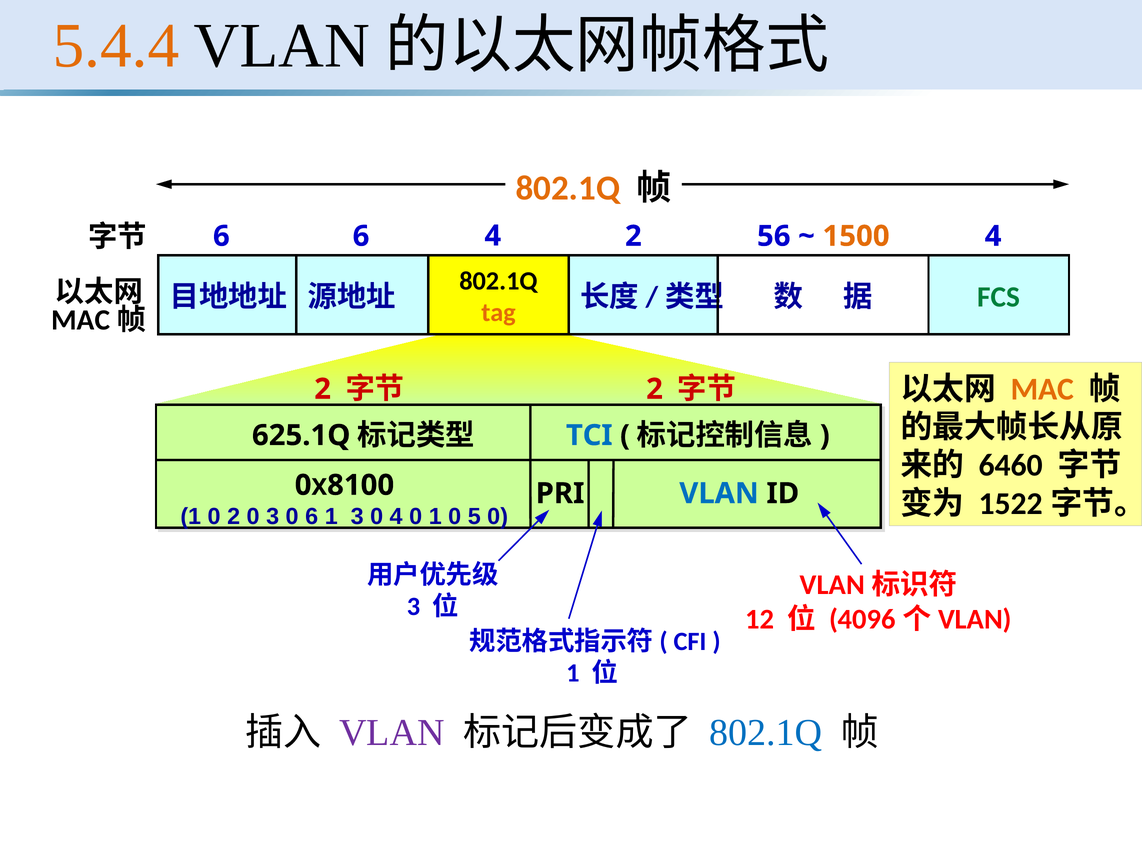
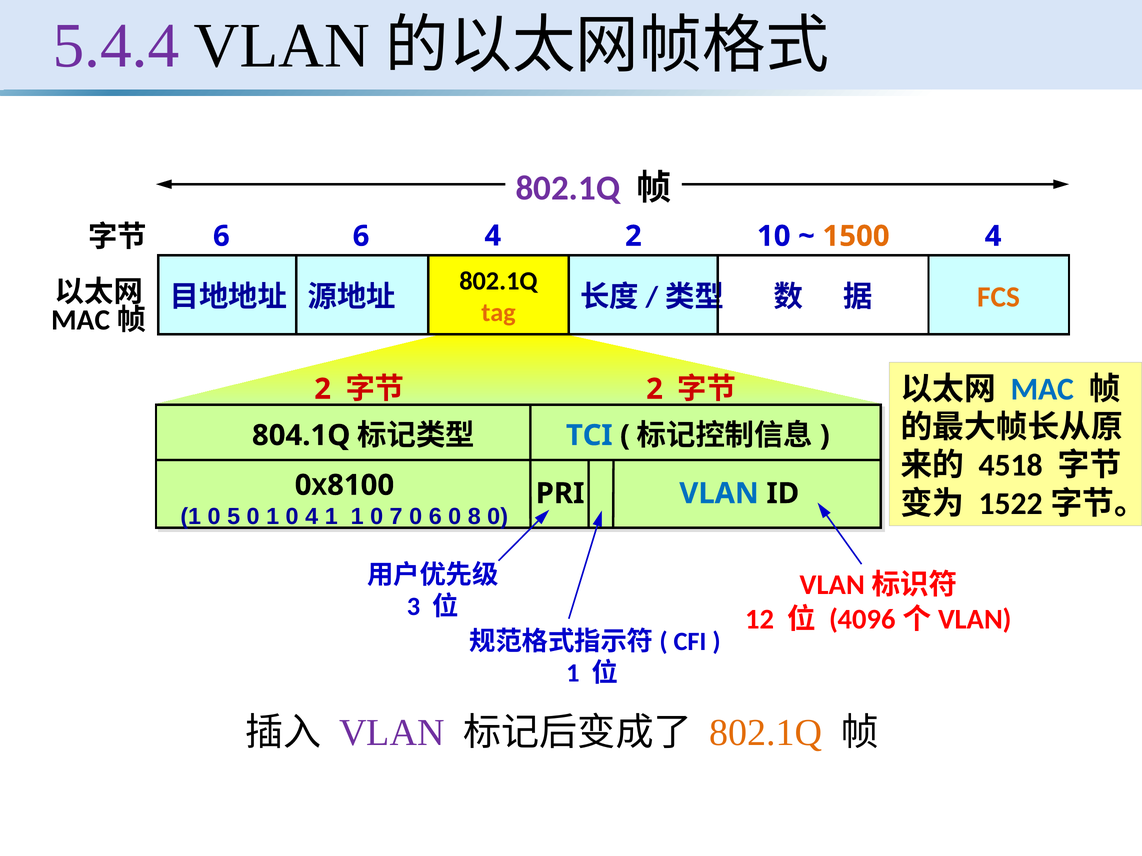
5.4.4 colour: orange -> purple
802.1Q at (568, 188) colour: orange -> purple
56: 56 -> 10
FCS colour: green -> orange
MAC colour: orange -> blue
625.1Q: 625.1Q -> 804.1Q
6460: 6460 -> 4518
0 2: 2 -> 5
0 3: 3 -> 1
0 6: 6 -> 4
1 3: 3 -> 1
0 4: 4 -> 7
0 1: 1 -> 6
5: 5 -> 8
802.1Q at (766, 733) colour: blue -> orange
